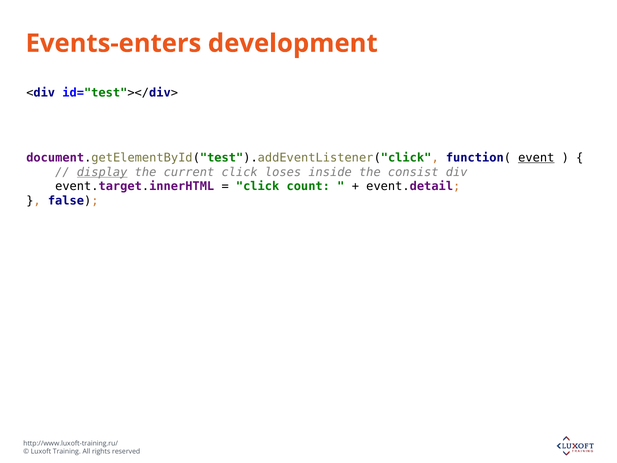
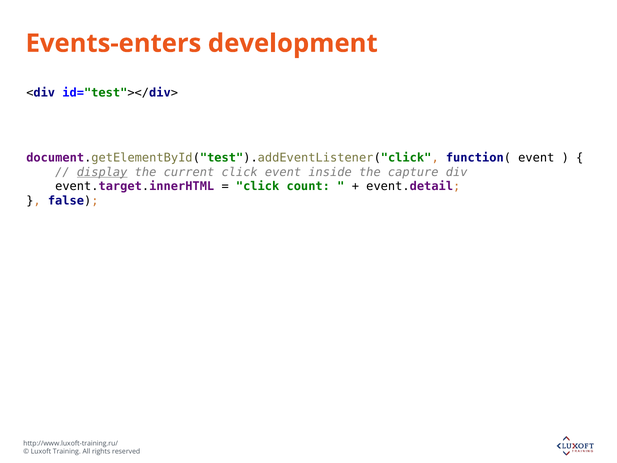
event at (536, 158) underline: present -> none
click loses: loses -> event
consist: consist -> capture
